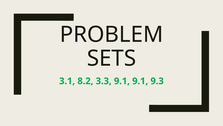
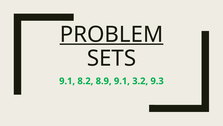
PROBLEM underline: none -> present
3.1 at (67, 81): 3.1 -> 9.1
3.3: 3.3 -> 8.9
9.1 9.1: 9.1 -> 3.2
